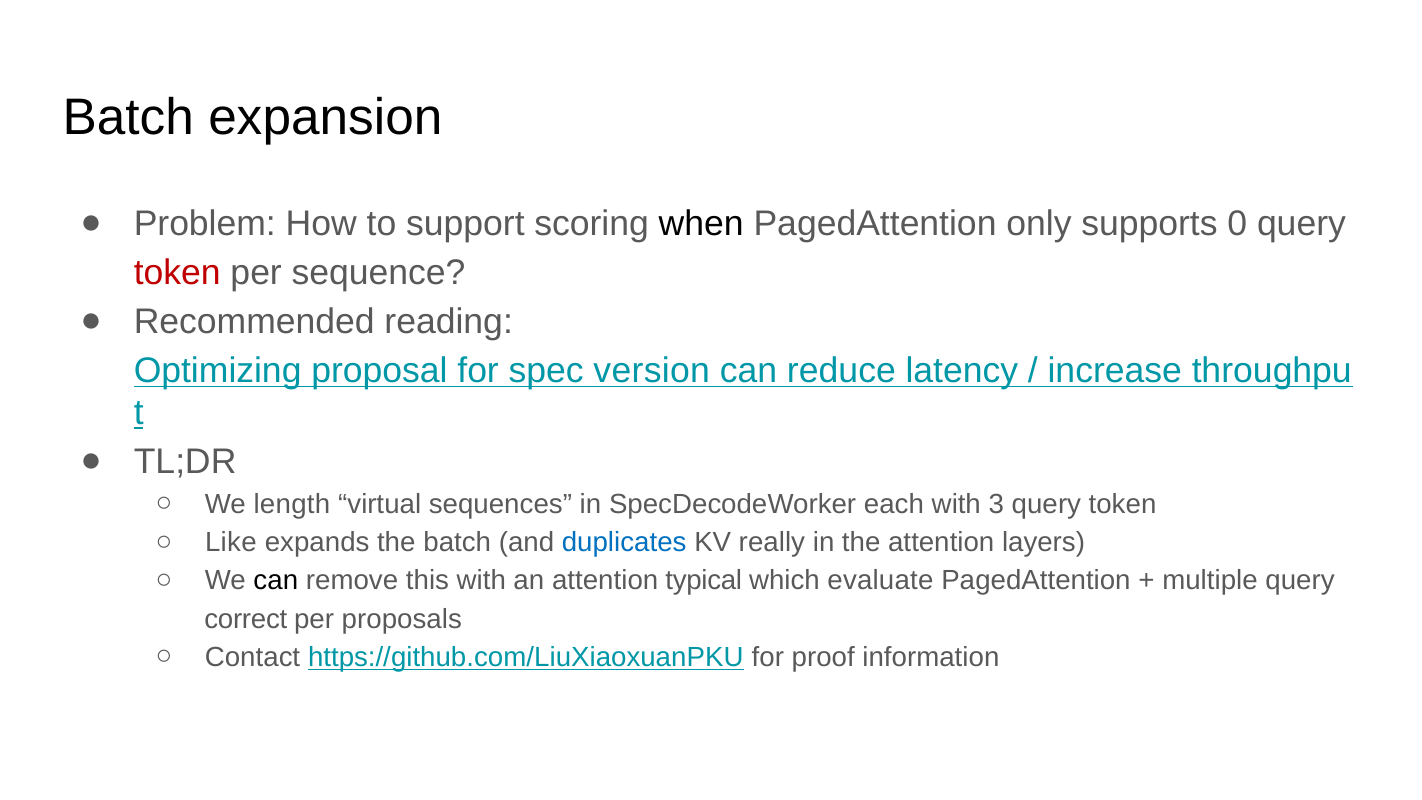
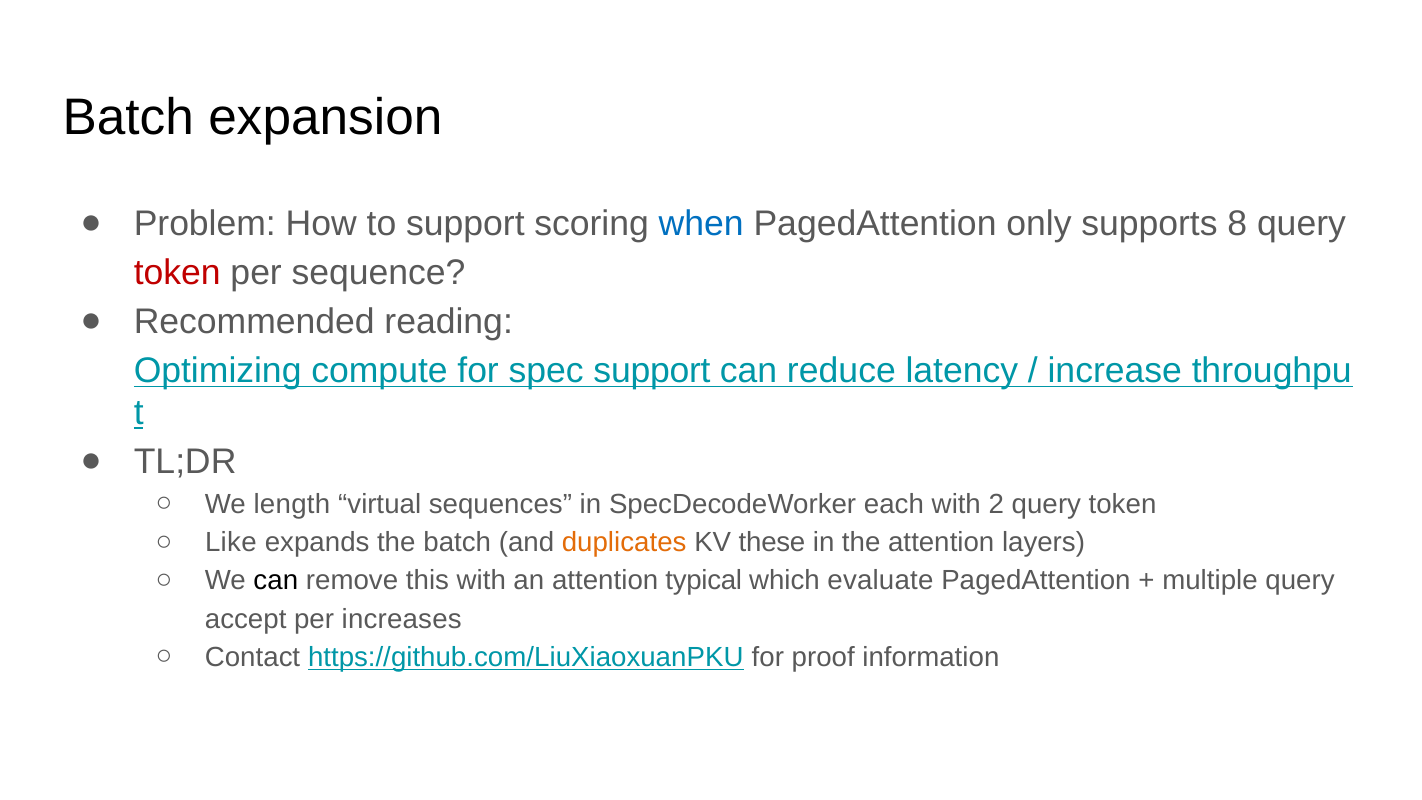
when colour: black -> blue
0: 0 -> 8
proposal: proposal -> compute
spec version: version -> support
3: 3 -> 2
duplicates colour: blue -> orange
really: really -> these
correct: correct -> accept
proposals: proposals -> increases
